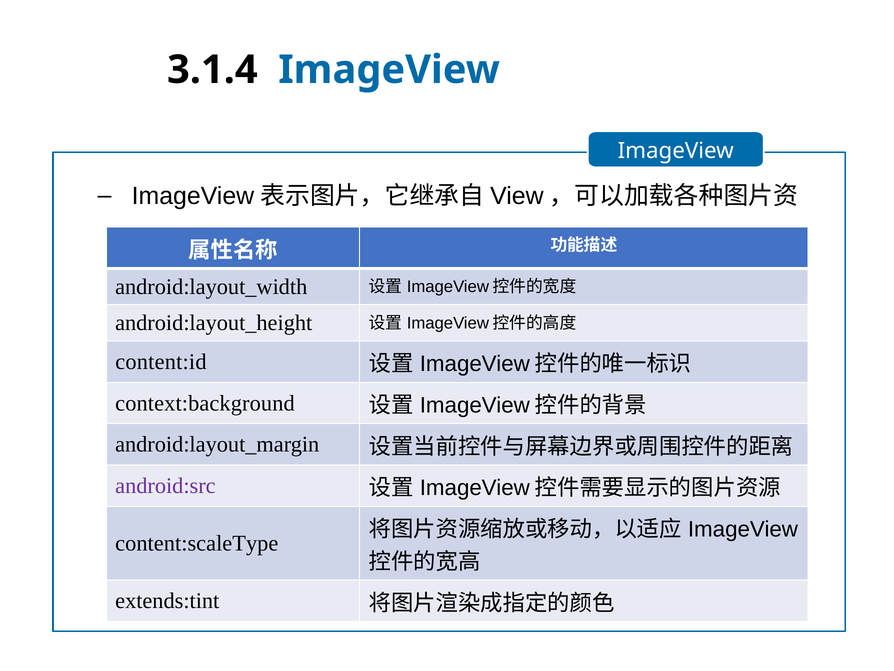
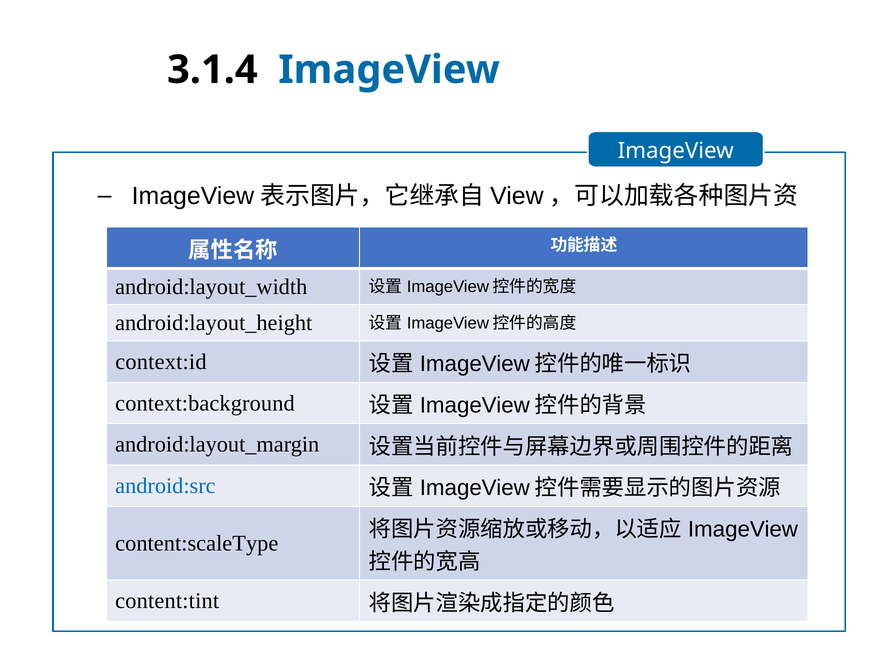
content:id: content:id -> context:id
android:src colour: purple -> blue
extends:tint: extends:tint -> content:tint
